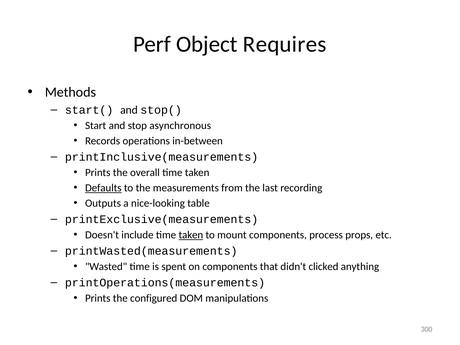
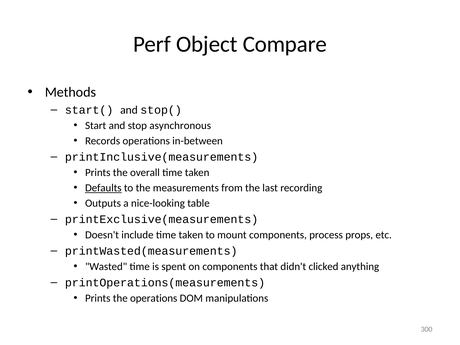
Requires: Requires -> Compare
taken at (191, 235) underline: present -> none
the configured: configured -> operations
